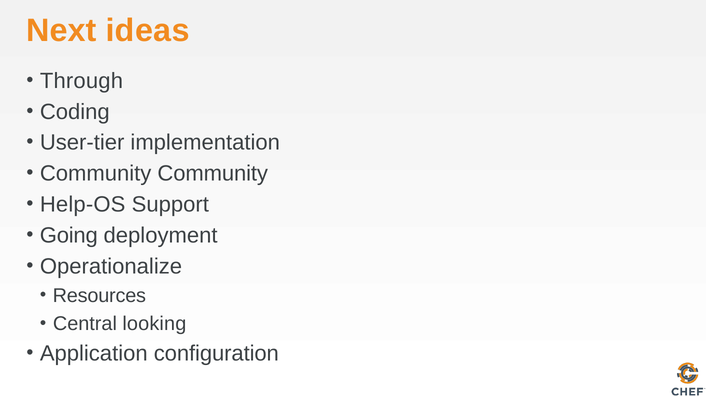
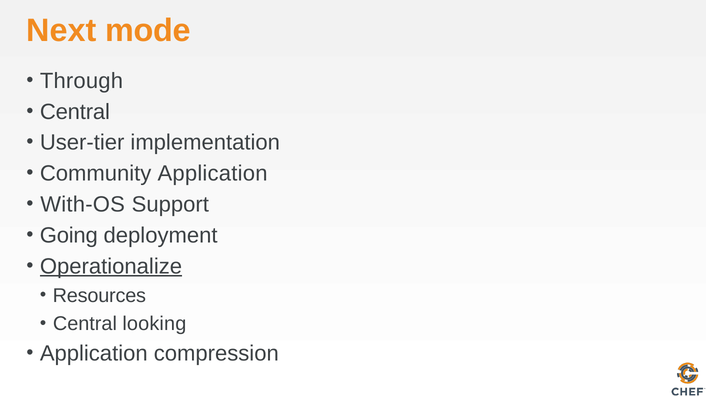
ideas: ideas -> mode
Coding at (75, 112): Coding -> Central
Community Community: Community -> Application
Help-OS: Help-OS -> With-OS
Operationalize underline: none -> present
configuration: configuration -> compression
